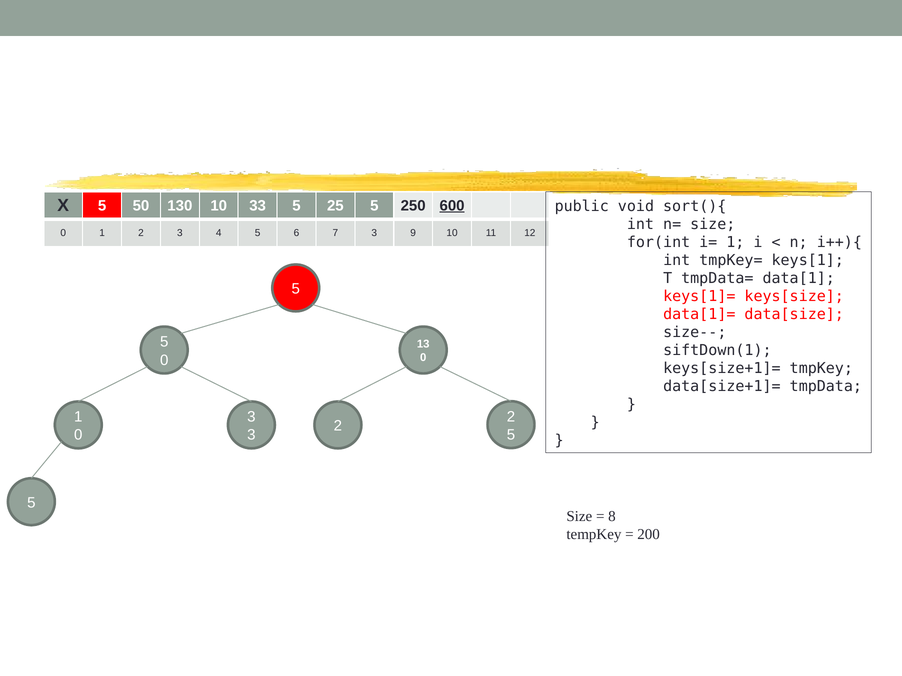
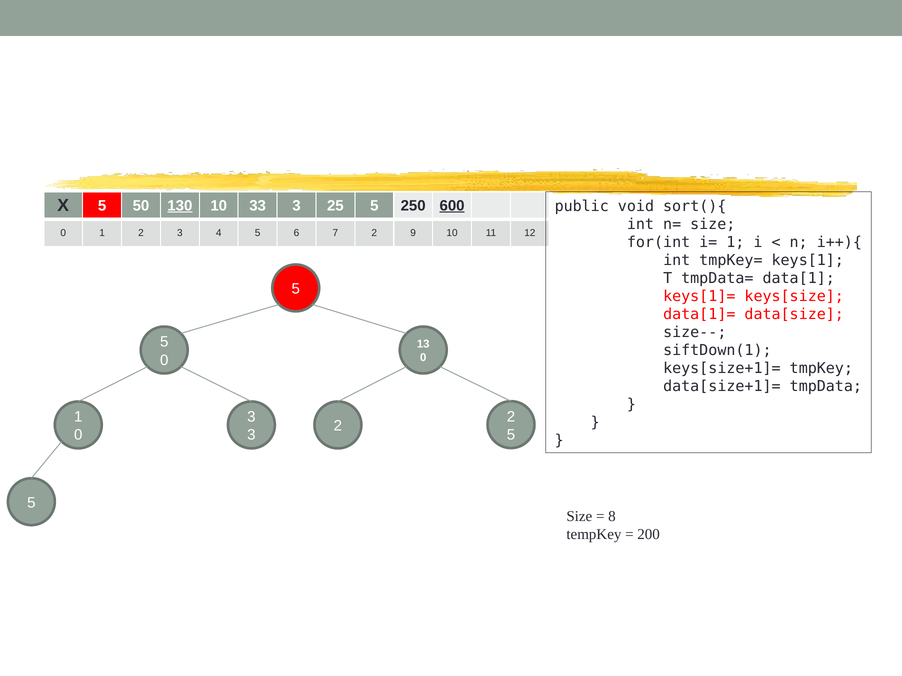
130 underline: none -> present
33 5: 5 -> 3
7 3: 3 -> 2
